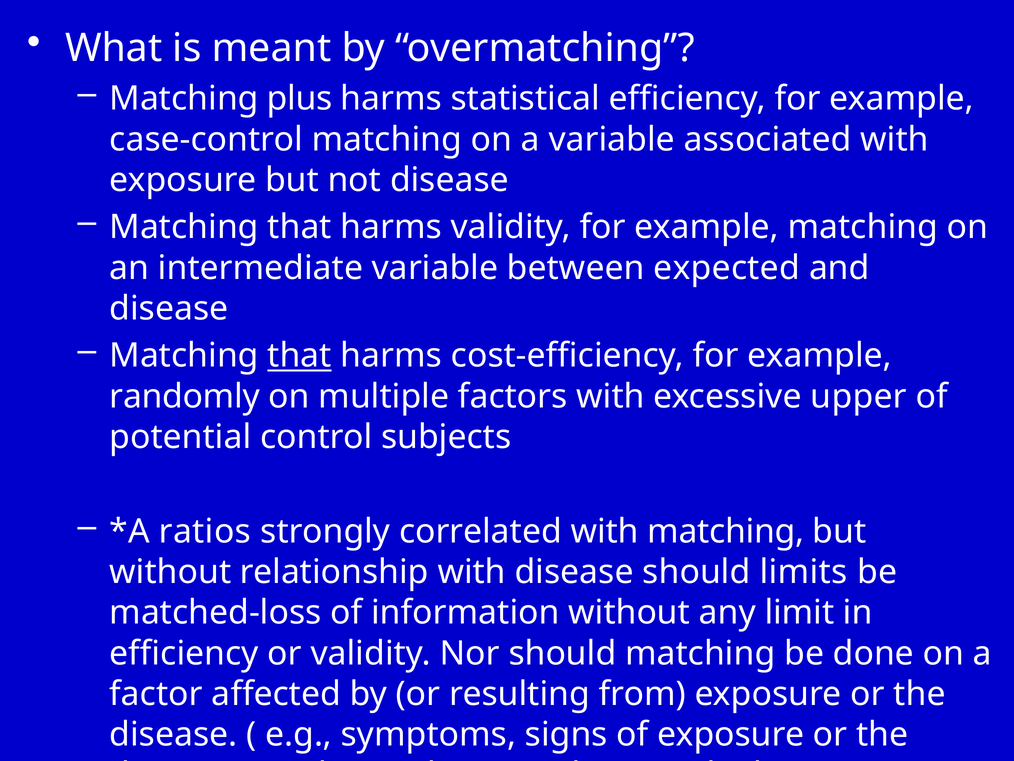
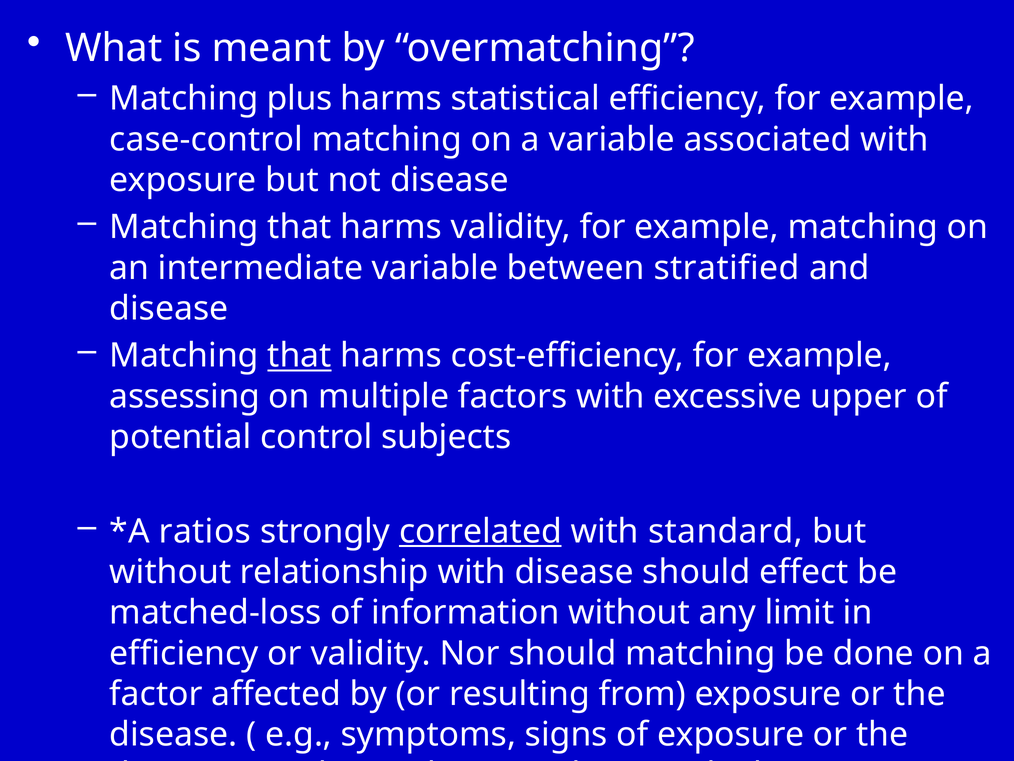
expected: expected -> stratified
randomly: randomly -> assessing
correlated underline: none -> present
with matching: matching -> standard
limits: limits -> effect
